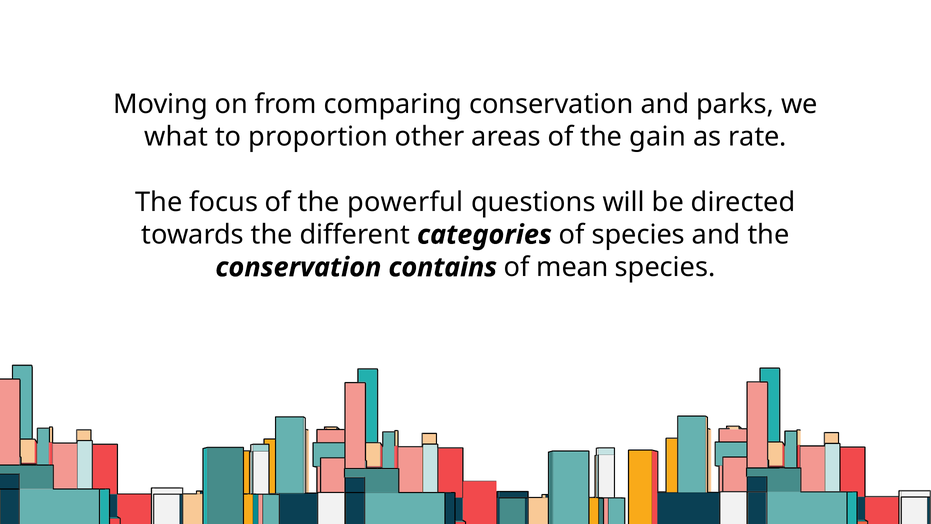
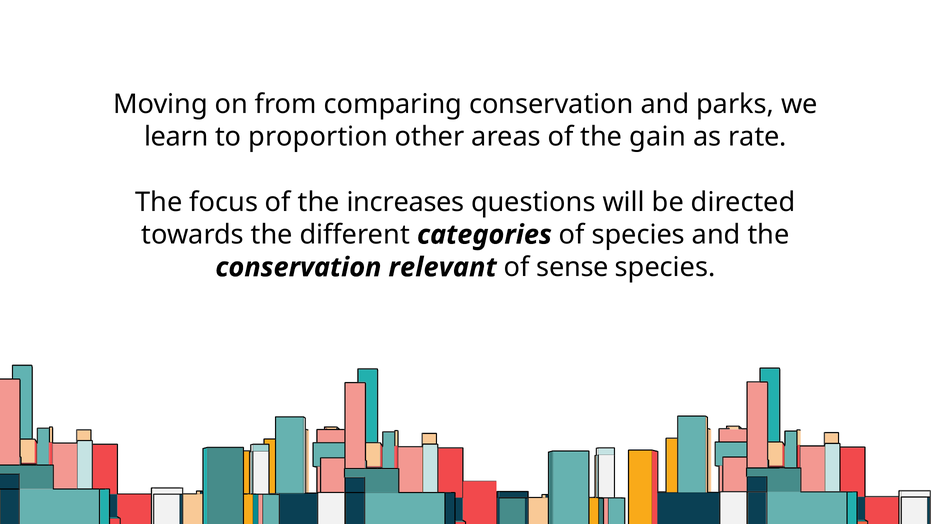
what: what -> learn
powerful: powerful -> increases
contains: contains -> relevant
mean: mean -> sense
